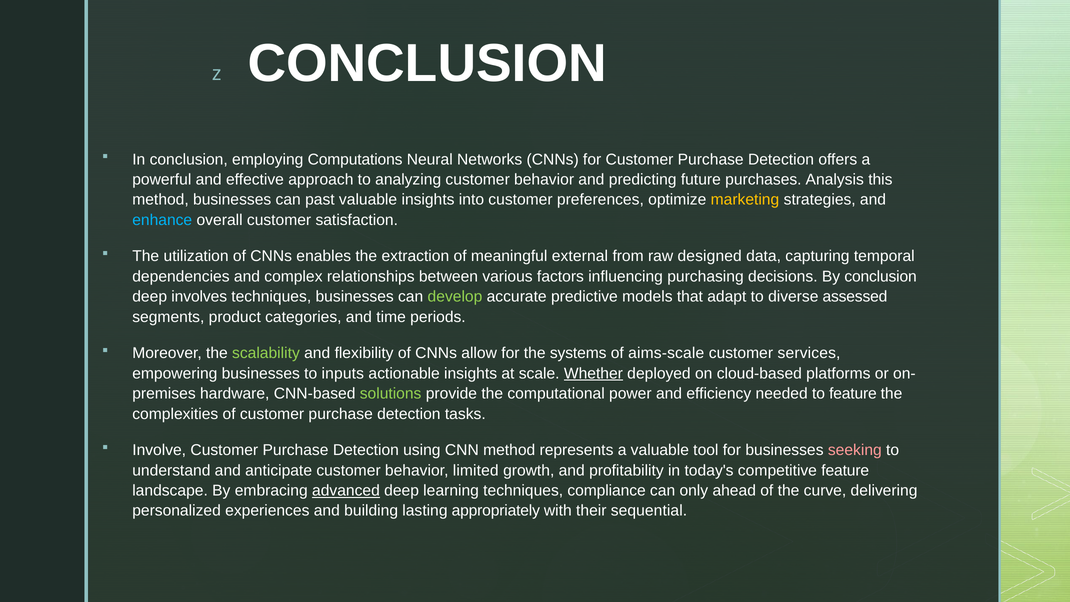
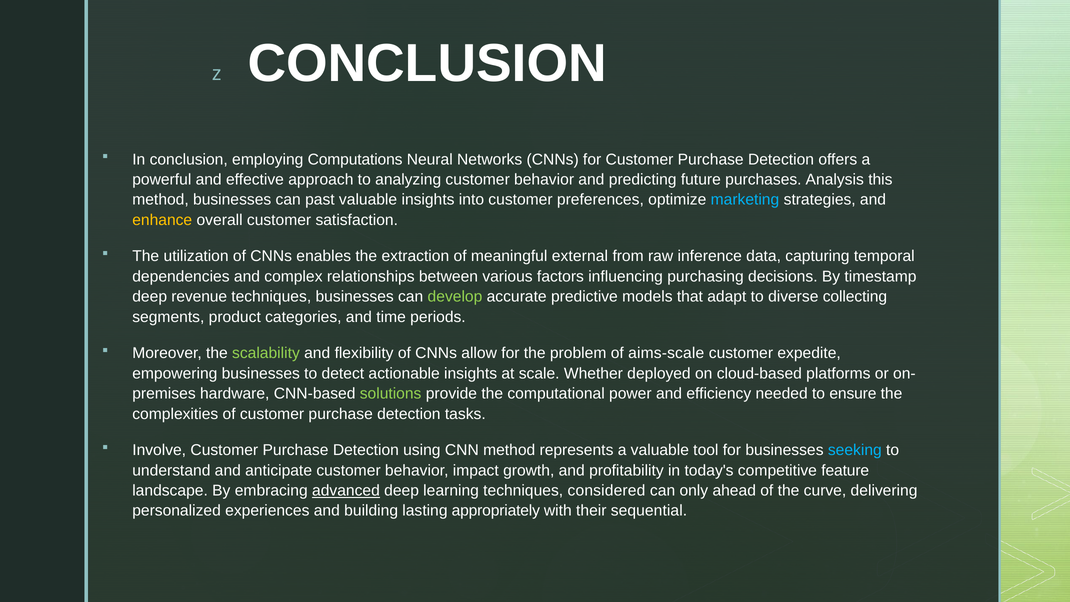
marketing colour: yellow -> light blue
enhance colour: light blue -> yellow
designed: designed -> inference
By conclusion: conclusion -> timestamp
involves: involves -> revenue
assessed: assessed -> collecting
systems: systems -> problem
services: services -> expedite
inputs: inputs -> detect
Whether underline: present -> none
to feature: feature -> ensure
seeking colour: pink -> light blue
limited: limited -> impact
compliance: compliance -> considered
